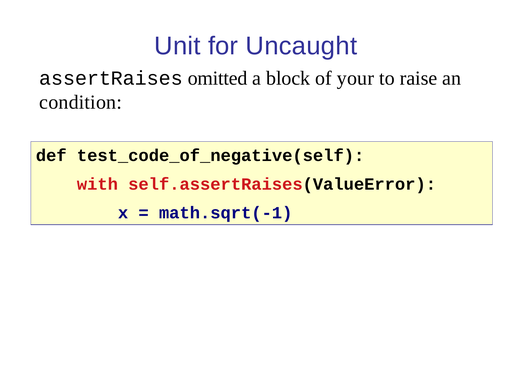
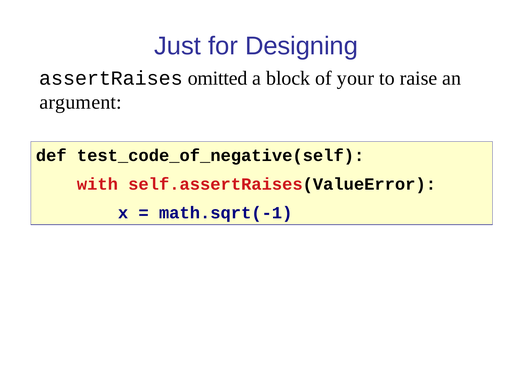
Unit: Unit -> Just
Uncaught: Uncaught -> Designing
condition: condition -> argument
